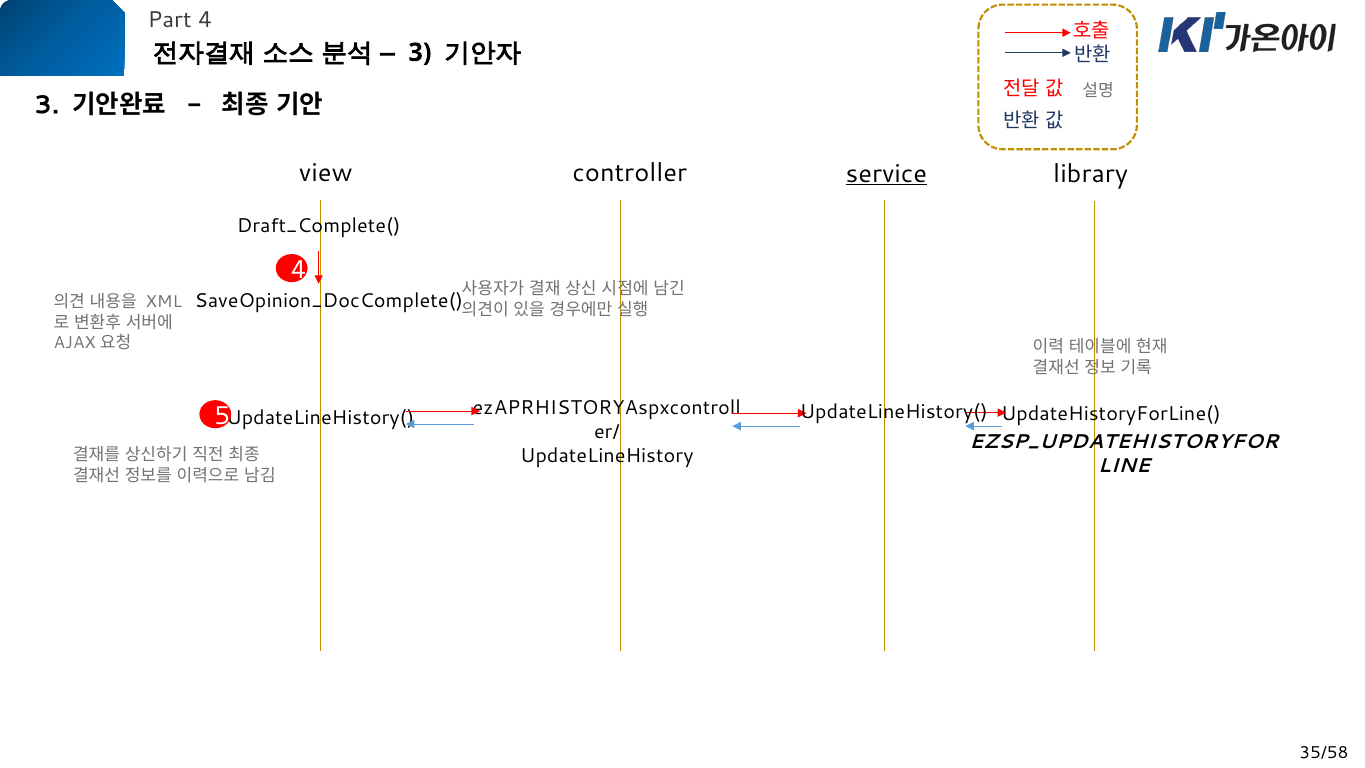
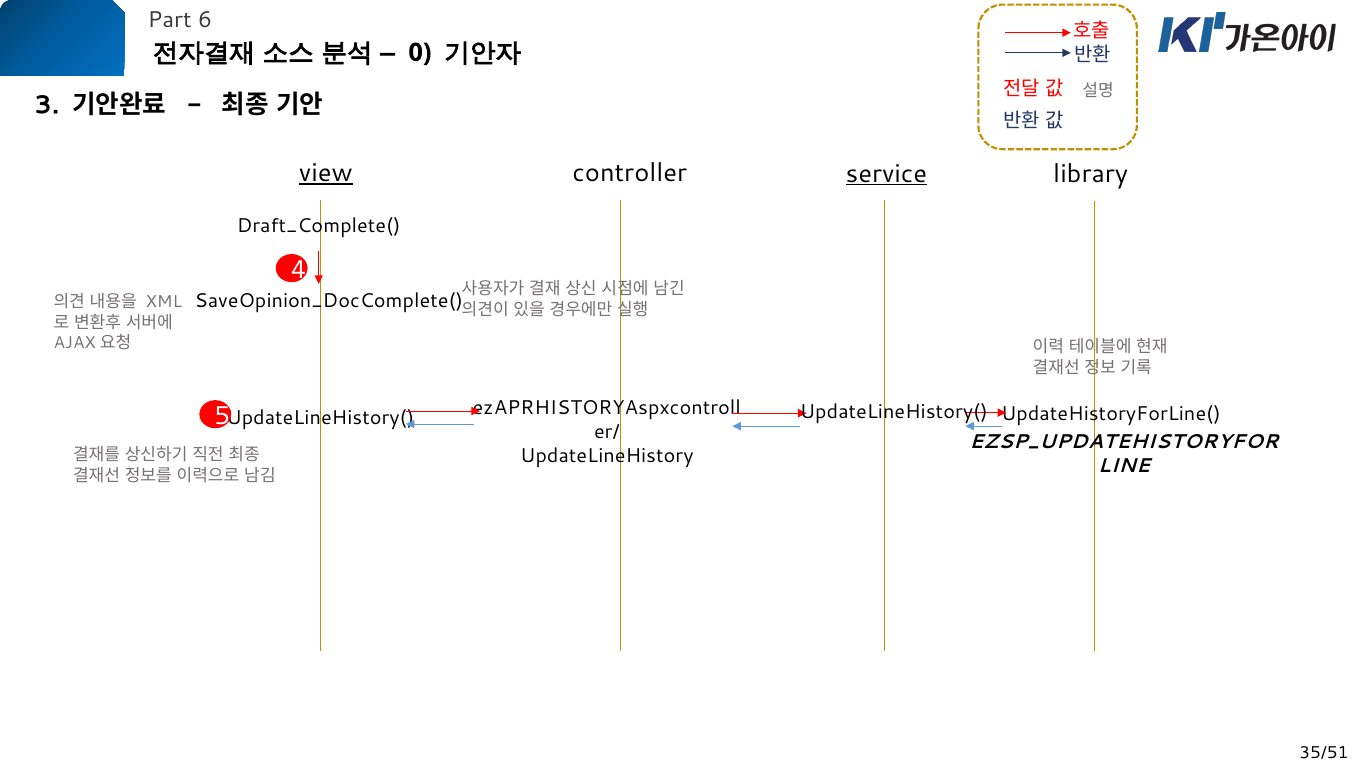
Part 4: 4 -> 6
3 at (420, 52): 3 -> 0
view underline: none -> present
35/58: 35/58 -> 35/51
